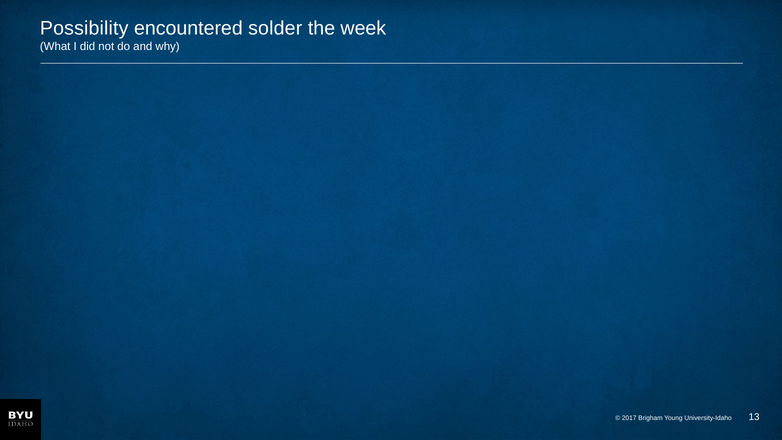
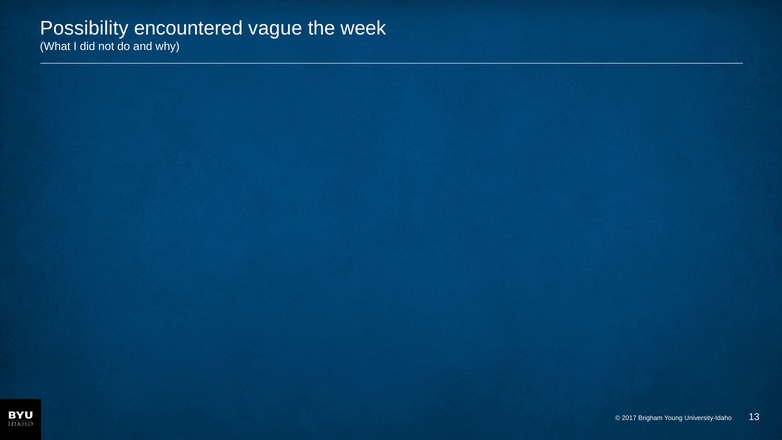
solder: solder -> vague
